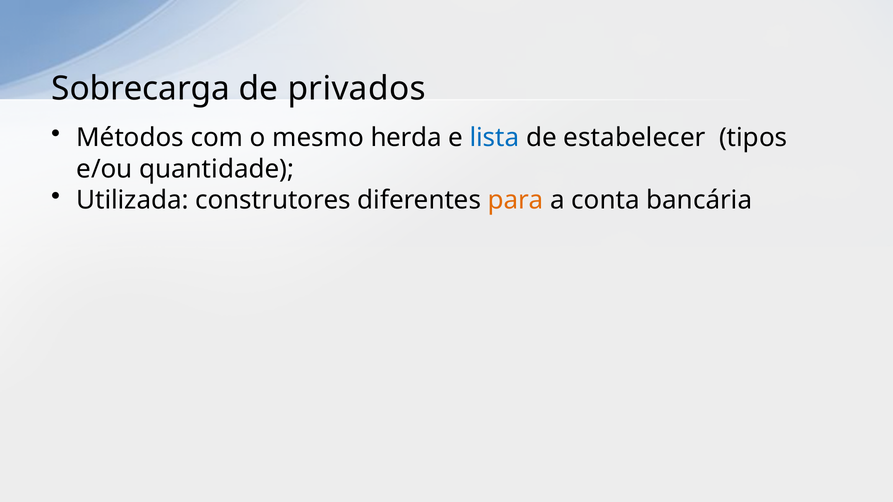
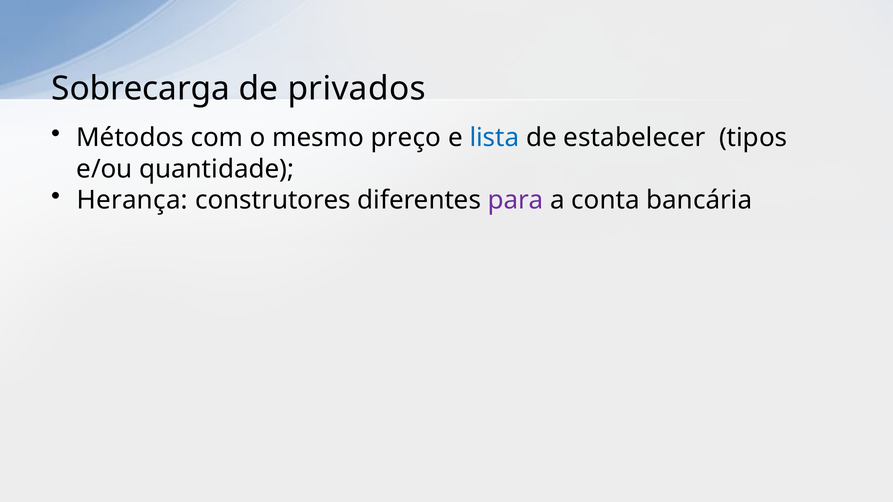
herda: herda -> preço
Utilizada: Utilizada -> Herança
para colour: orange -> purple
